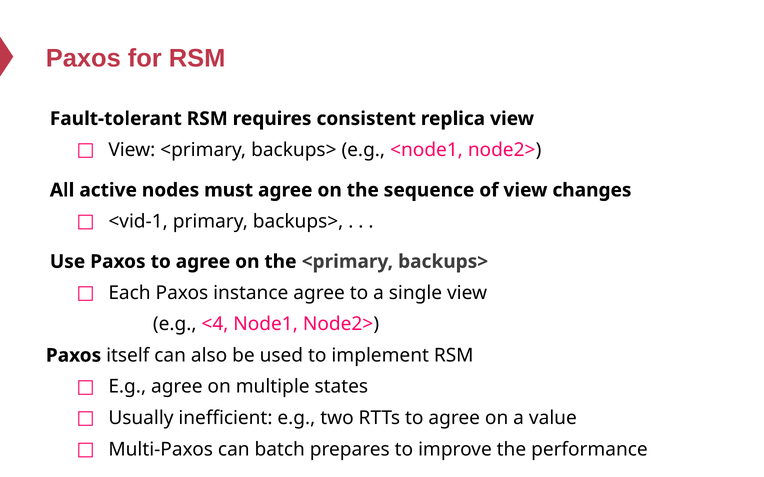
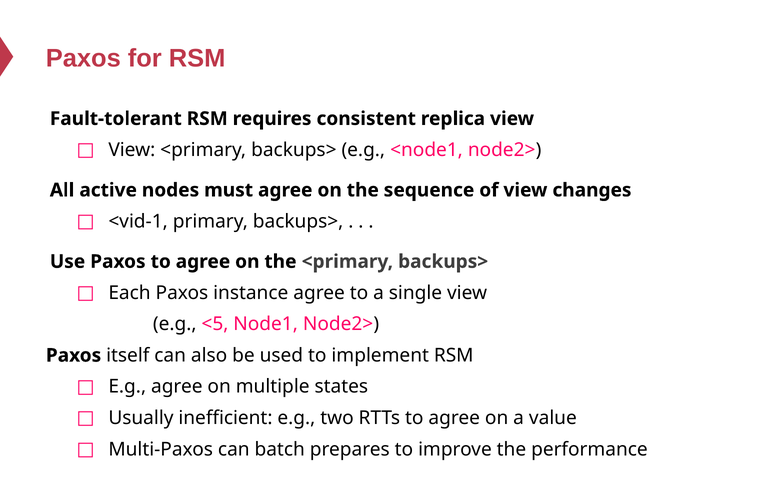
<4: <4 -> <5
